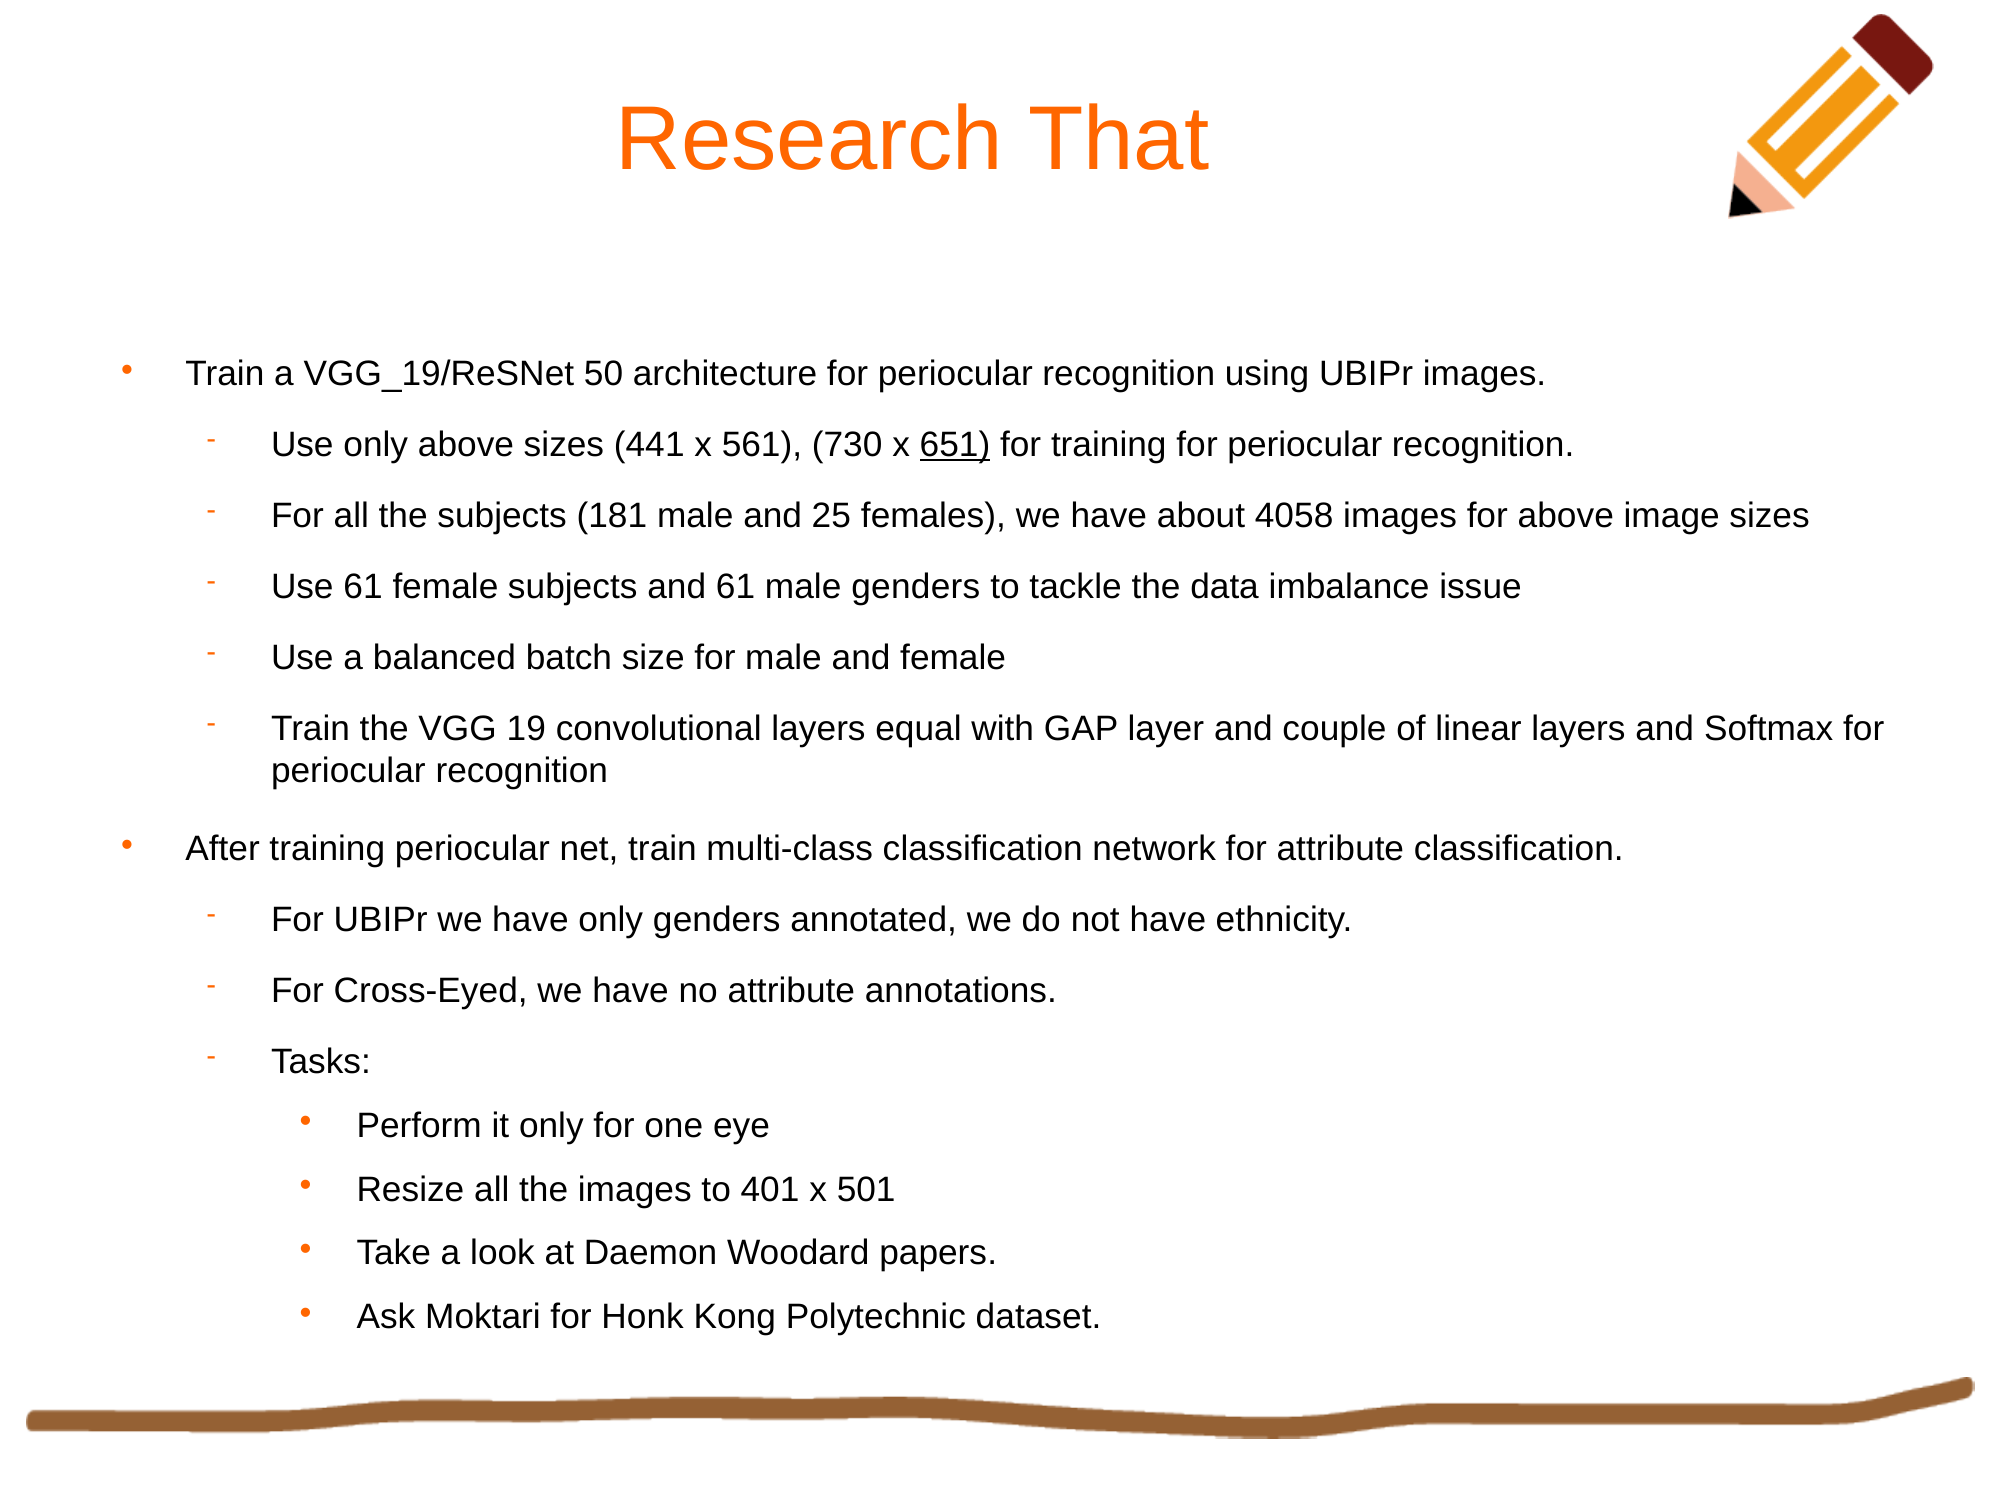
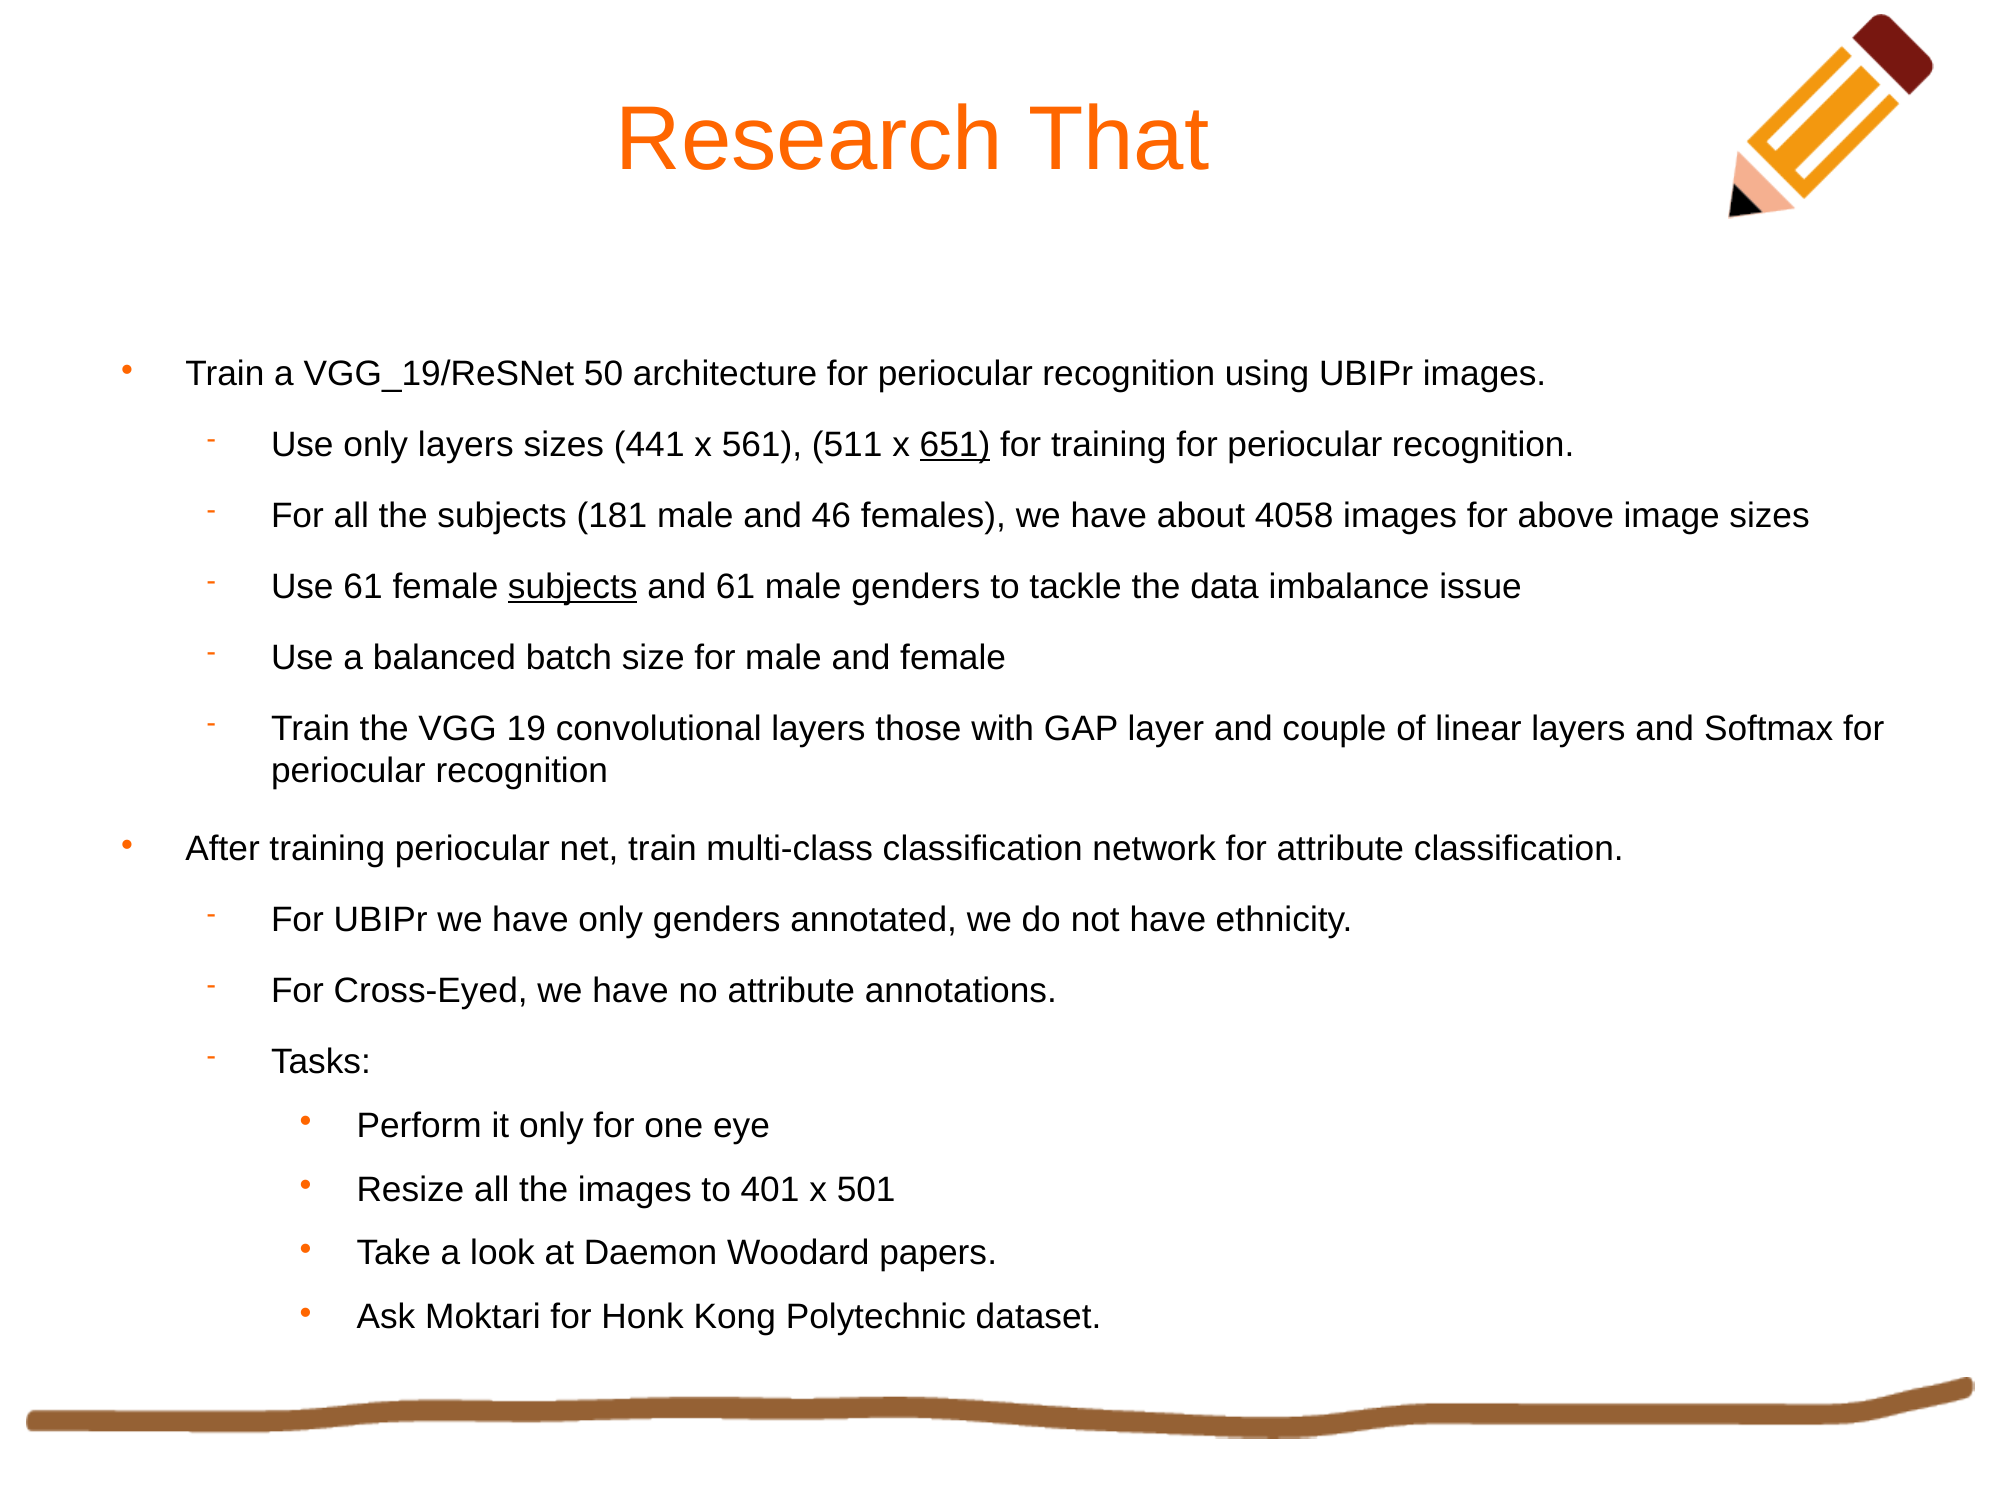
only above: above -> layers
730: 730 -> 511
25: 25 -> 46
subjects at (573, 587) underline: none -> present
equal: equal -> those
